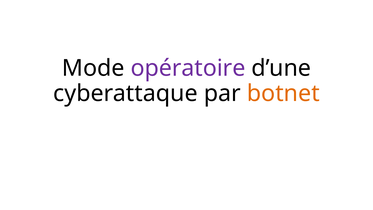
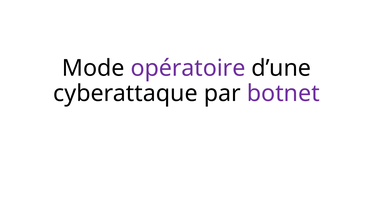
botnet colour: orange -> purple
